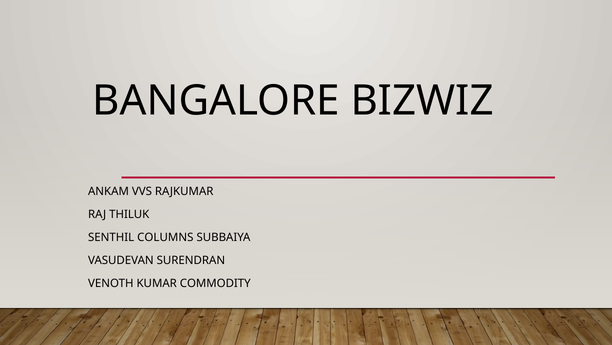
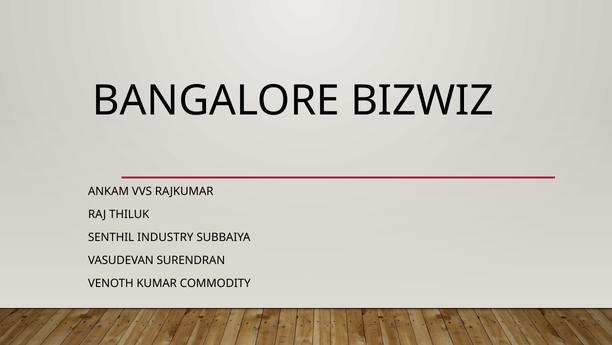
COLUMNS: COLUMNS -> INDUSTRY
